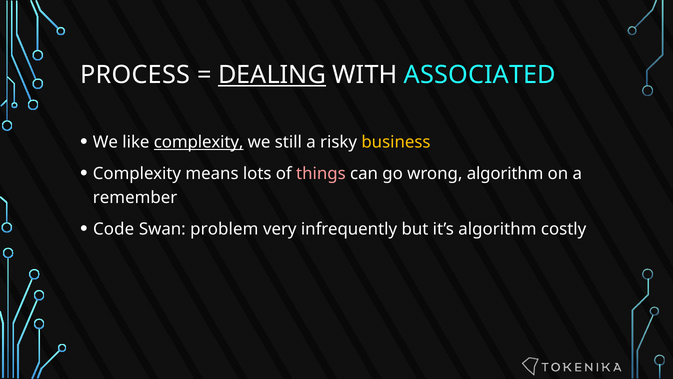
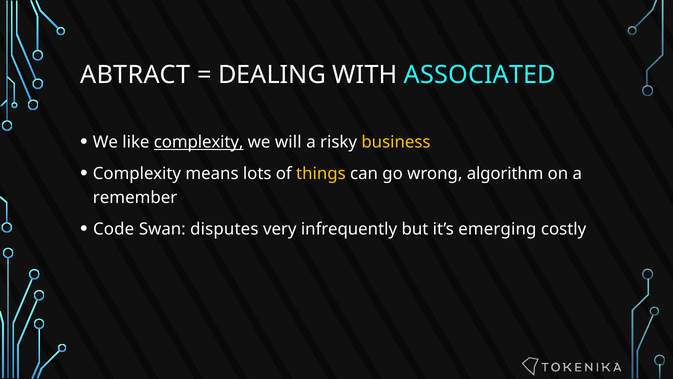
PROCESS: PROCESS -> ABTRACT
DEALING underline: present -> none
still: still -> will
things colour: pink -> yellow
problem: problem -> disputes
it’s algorithm: algorithm -> emerging
